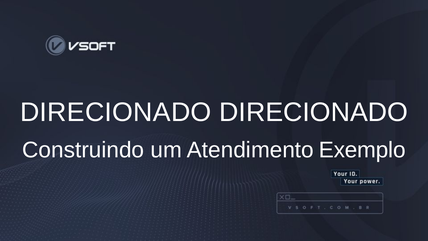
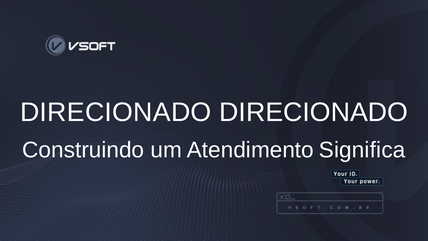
Exemplo: Exemplo -> Significa
